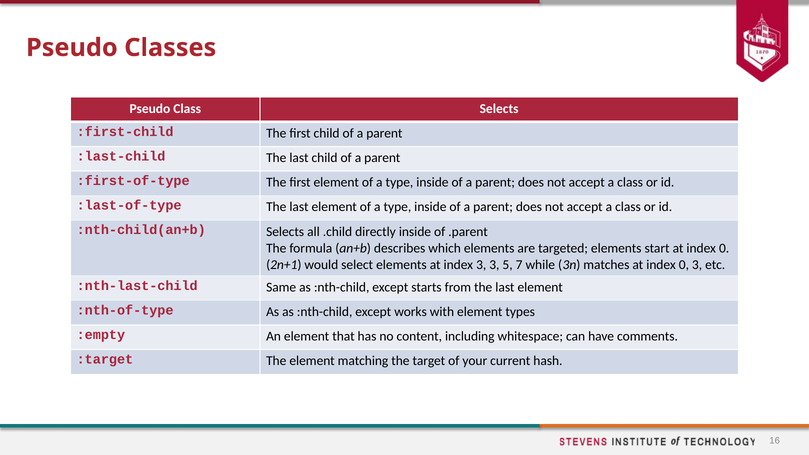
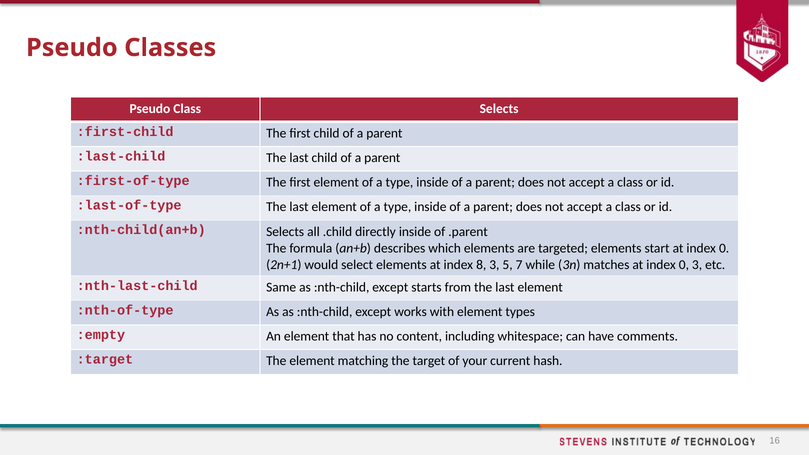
index 3: 3 -> 8
